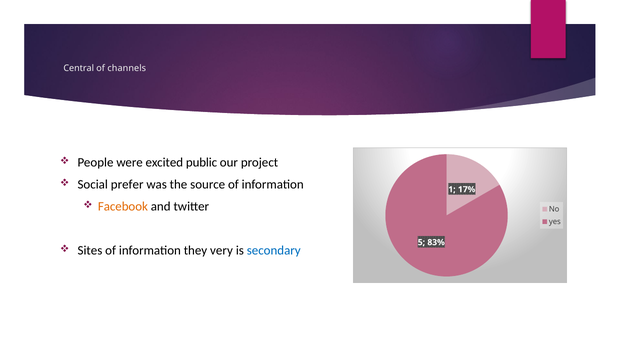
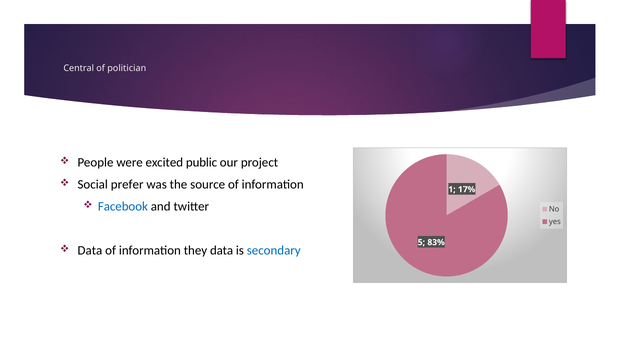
channels: channels -> politician
Facebook colour: orange -> blue
Sites at (90, 250): Sites -> Data
they very: very -> data
